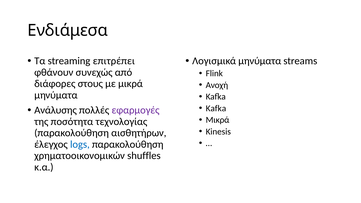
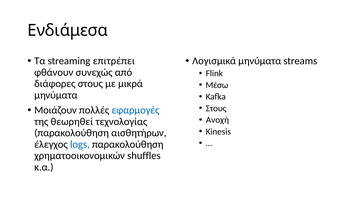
Ανοχή: Ανοχή -> Μέσω
Kafka at (216, 108): Kafka -> Στους
Ανάλυσης: Ανάλυσης -> Μοιάζουν
εφαρμογές colour: purple -> blue
Μικρά at (218, 120): Μικρά -> Ανοχή
ποσότητα: ποσότητα -> θεωρηθεί
